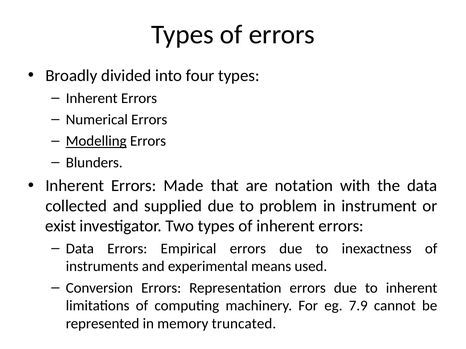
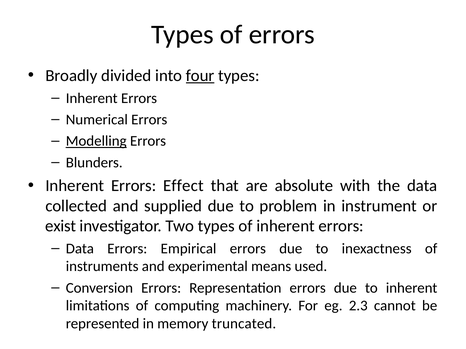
four underline: none -> present
Made: Made -> Effect
notation: notation -> absolute
7.9: 7.9 -> 2.3
